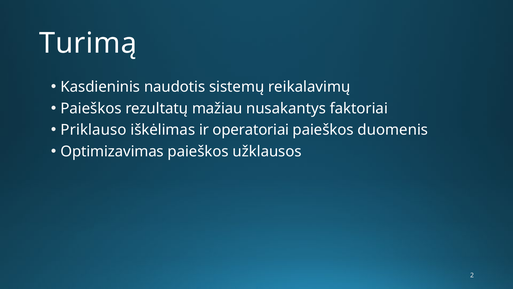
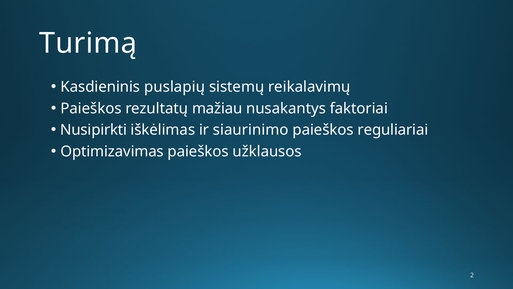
naudotis: naudotis -> puslapių
Priklauso: Priklauso -> Nusipirkti
operatoriai: operatoriai -> siaurinimo
duomenis: duomenis -> reguliariai
